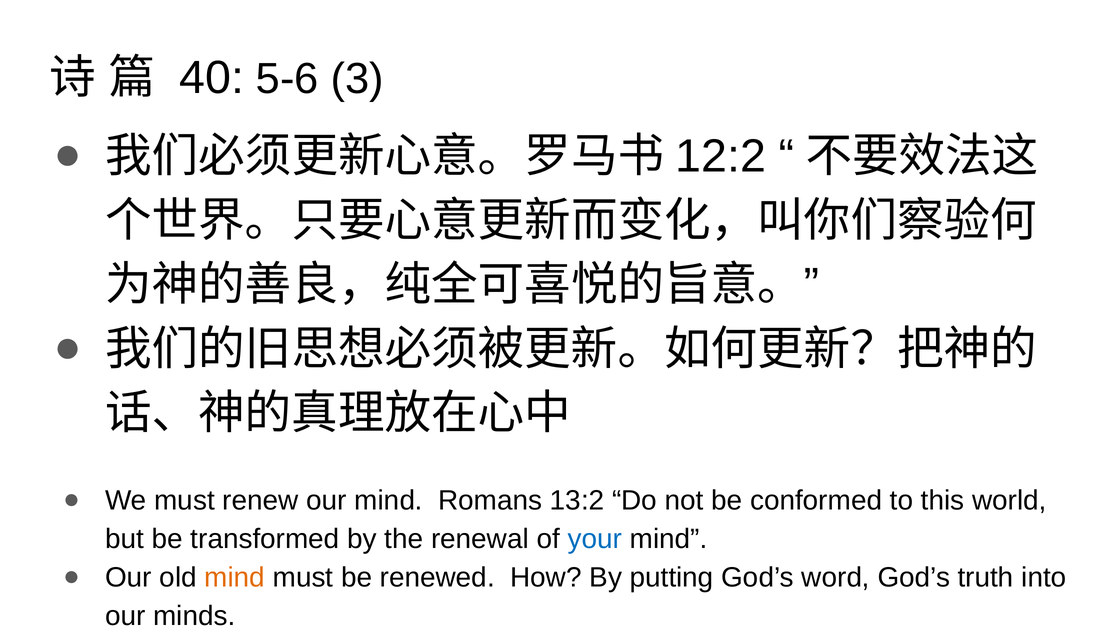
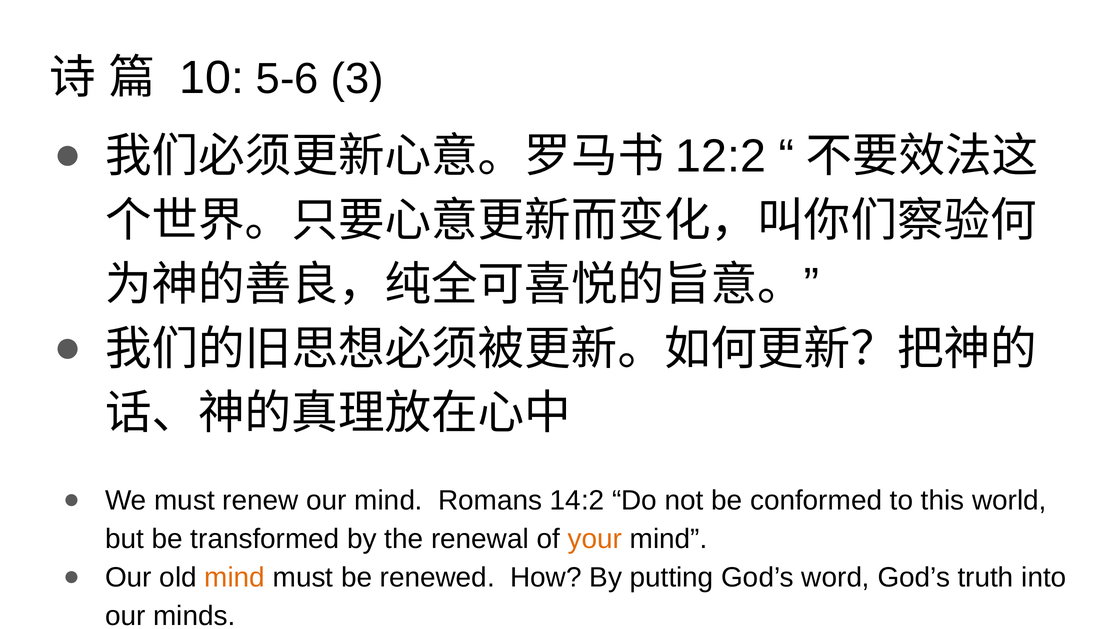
40: 40 -> 10
13:2: 13:2 -> 14:2
your colour: blue -> orange
